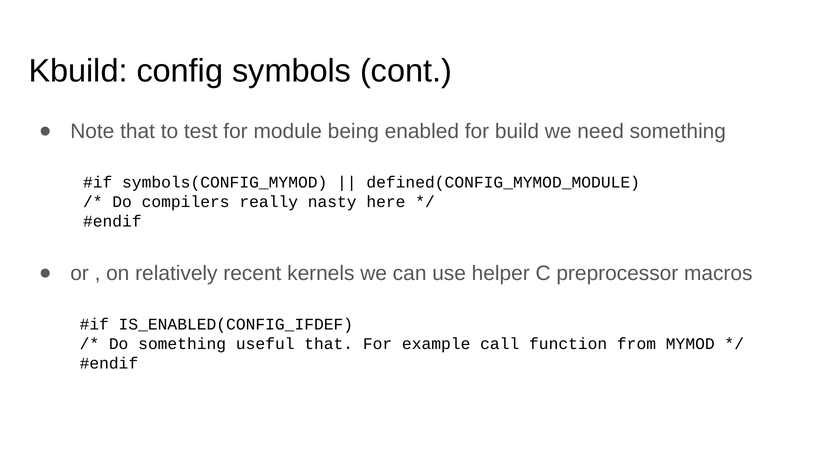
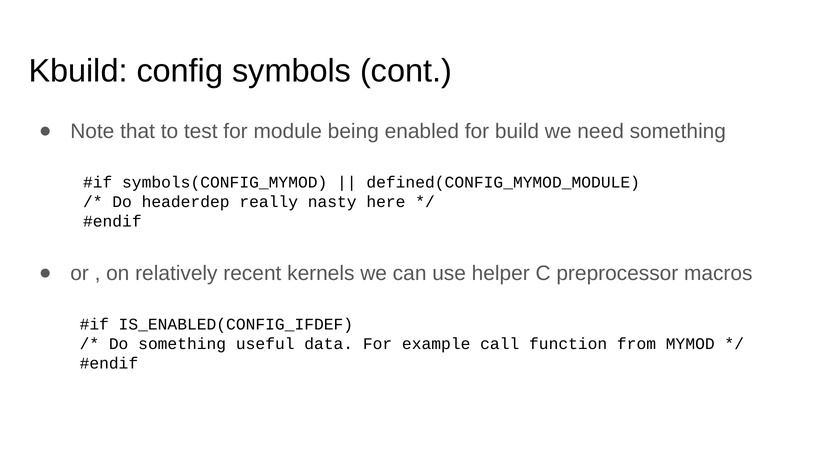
compilers: compilers -> headerdep
useful that: that -> data
